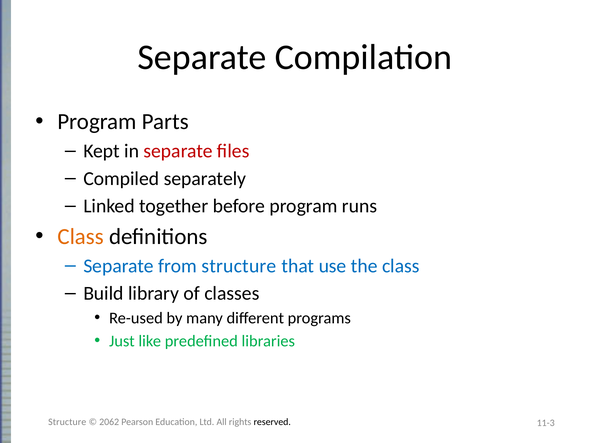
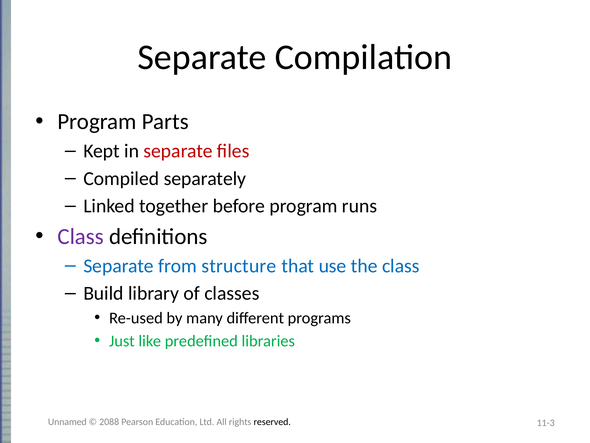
Class at (81, 236) colour: orange -> purple
Structure at (67, 422): Structure -> Unnamed
2062: 2062 -> 2088
